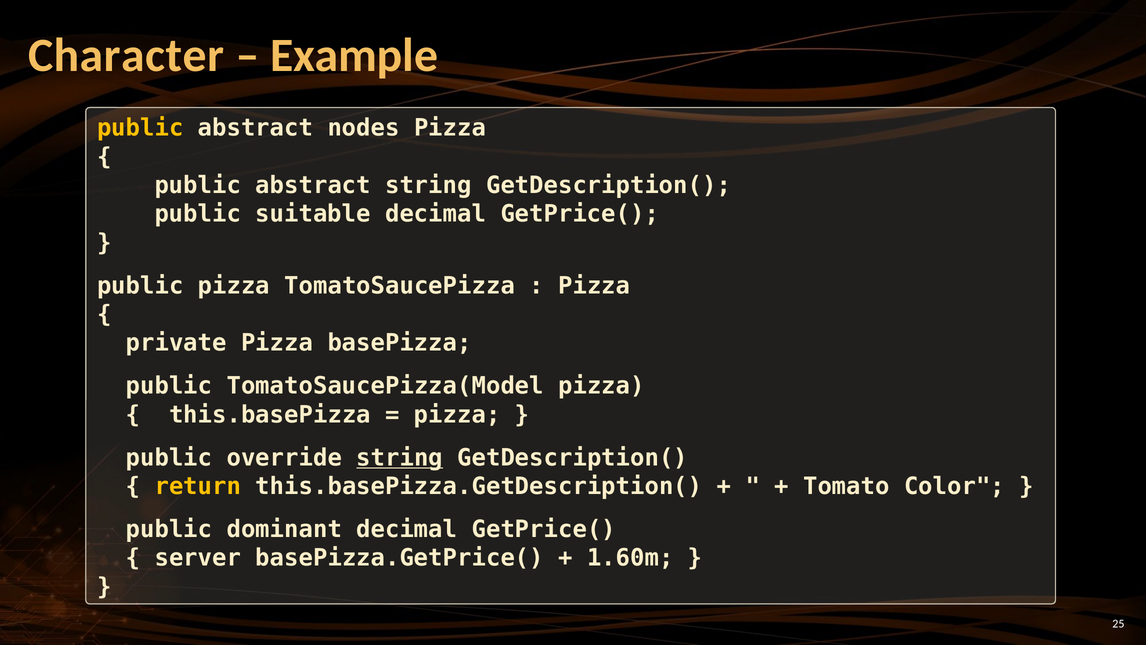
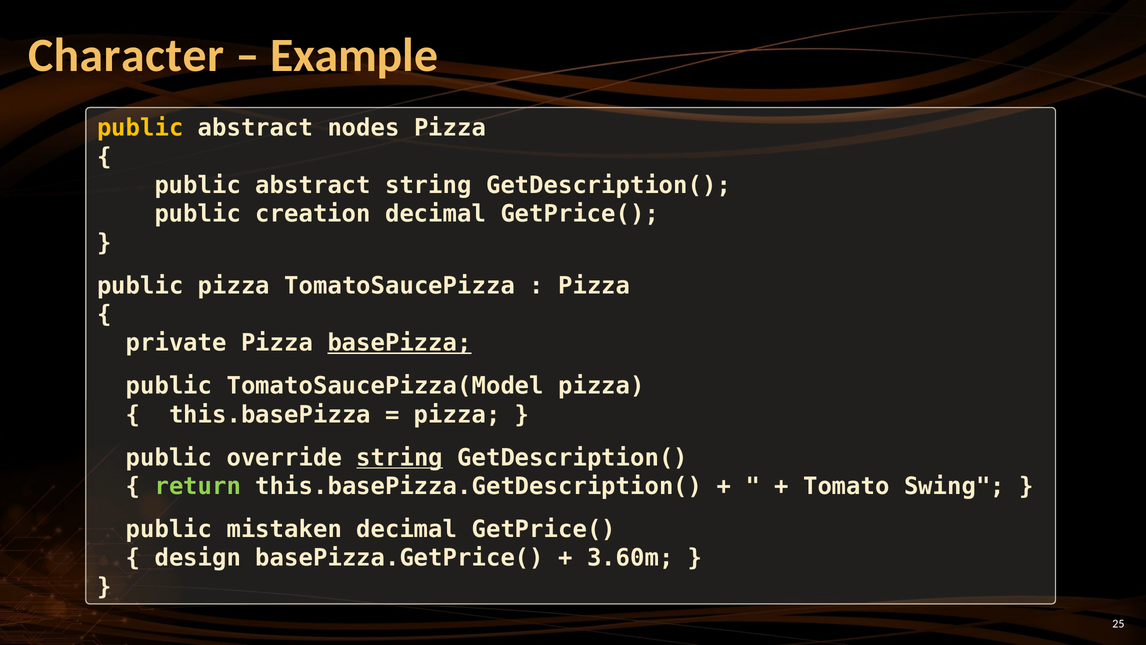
suitable: suitable -> creation
basePizza underline: none -> present
return colour: yellow -> light green
Color: Color -> Swing
dominant: dominant -> mistaken
server: server -> design
1.60m: 1.60m -> 3.60m
